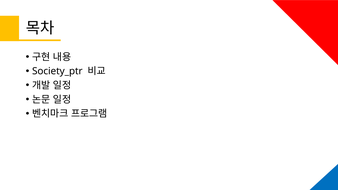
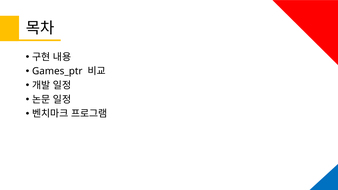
Society_ptr: Society_ptr -> Games_ptr
